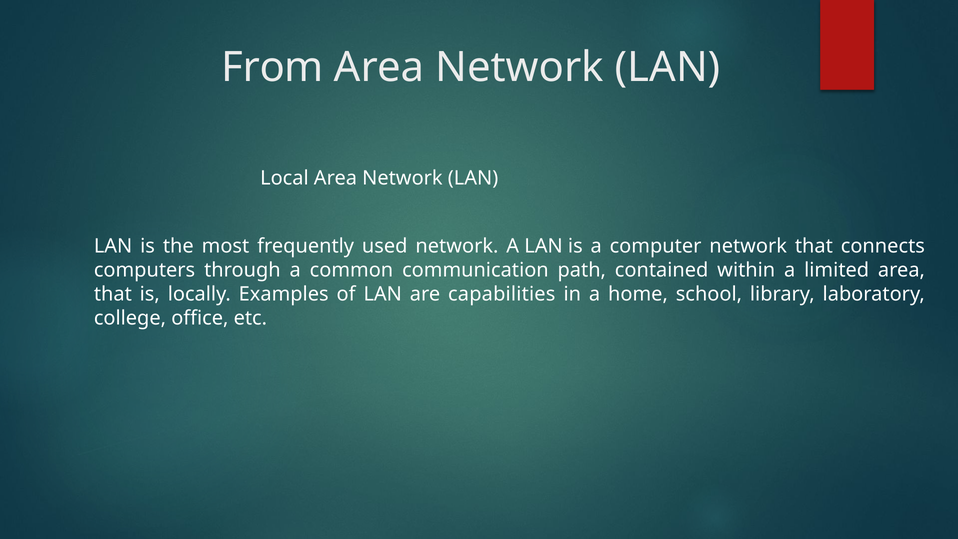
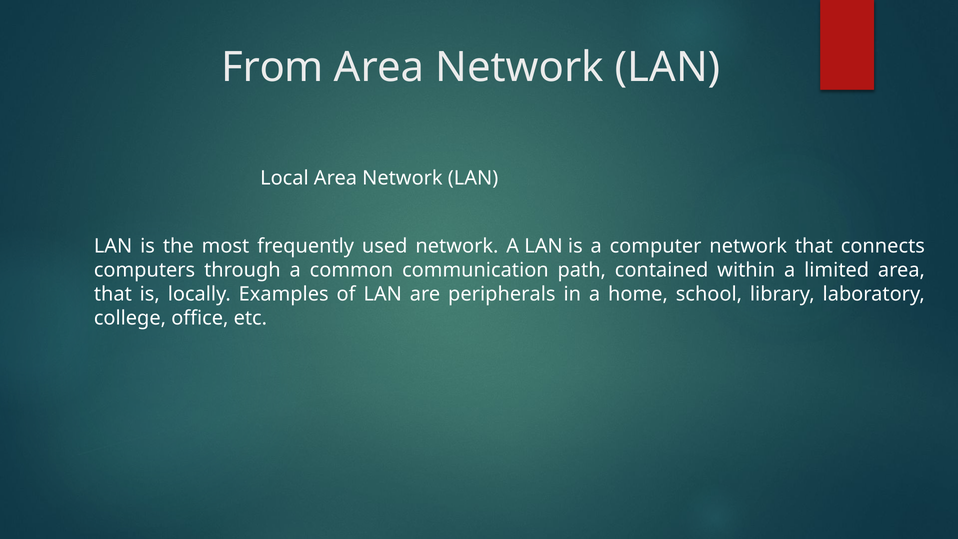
capabilities: capabilities -> peripherals
